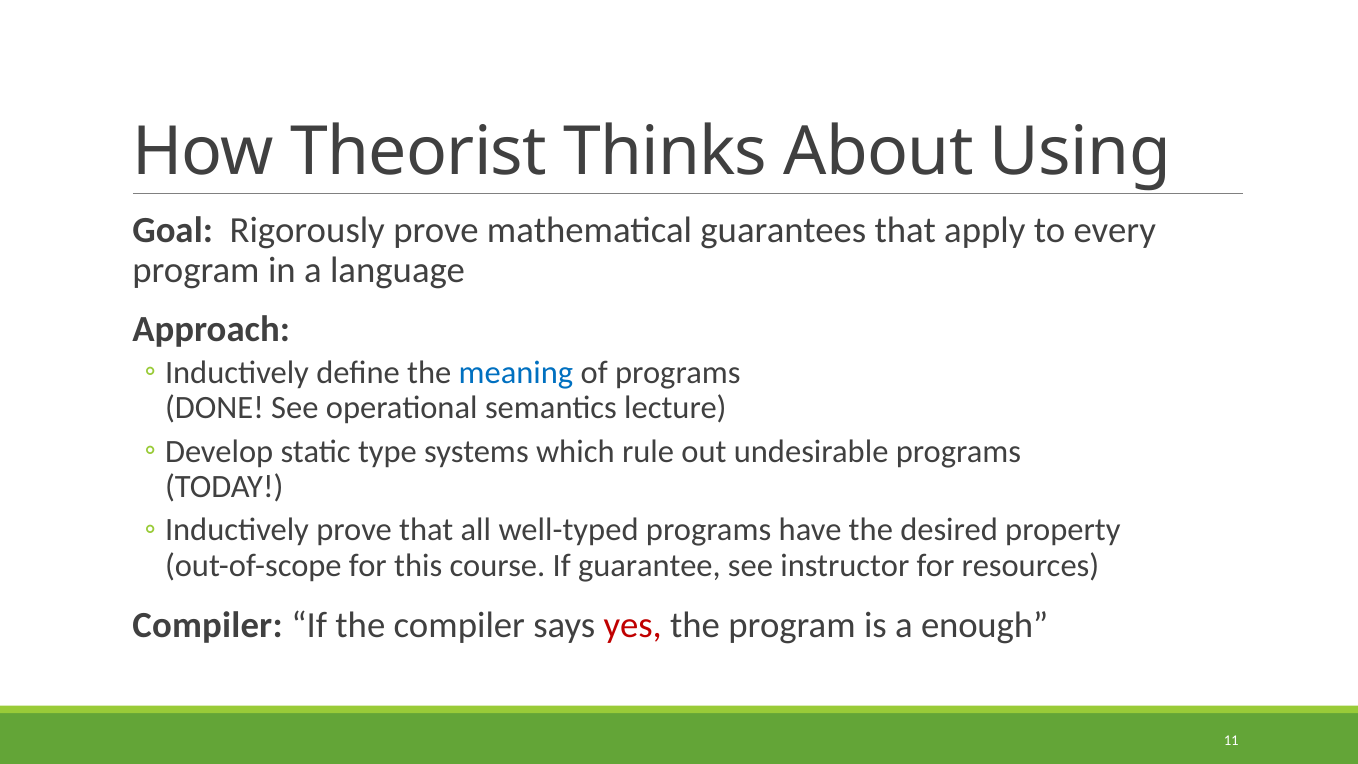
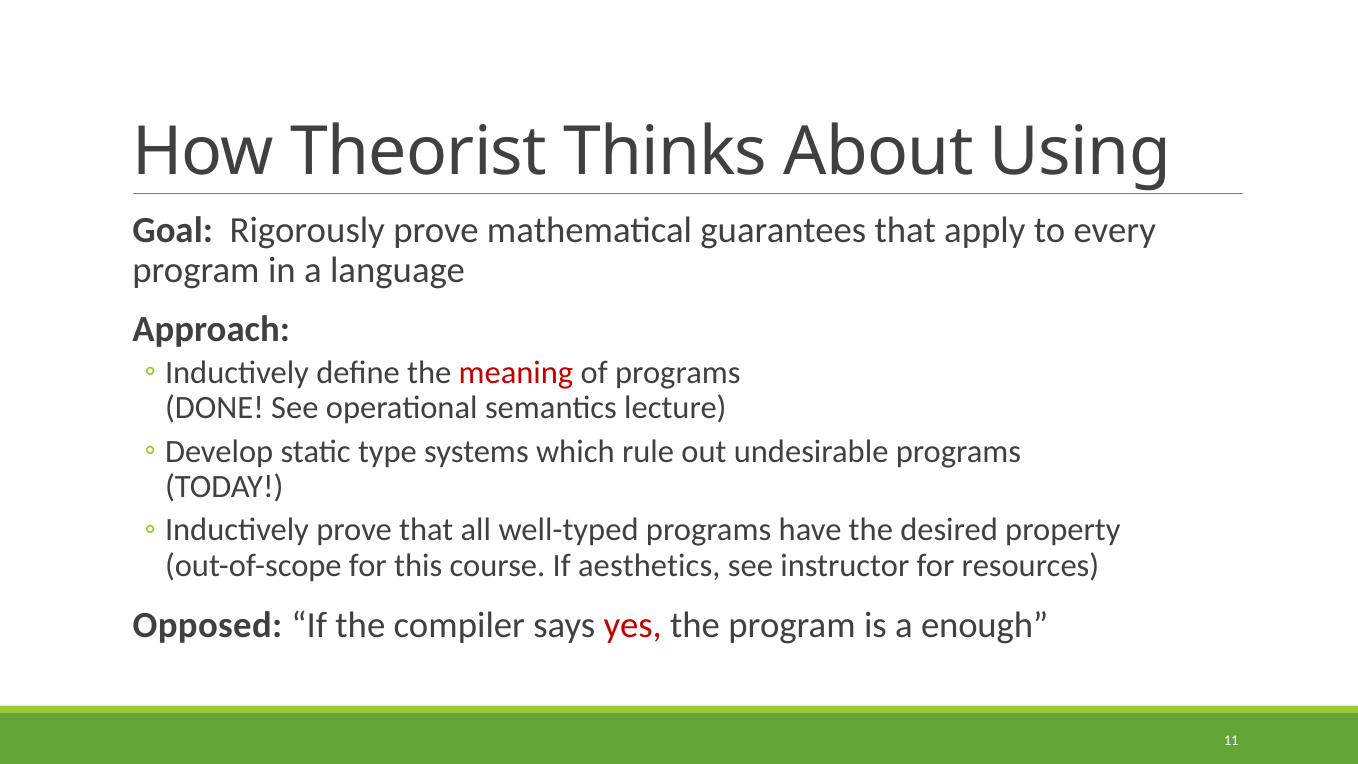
meaning colour: blue -> red
guarantee: guarantee -> aesthetics
Compiler at (208, 625): Compiler -> Opposed
